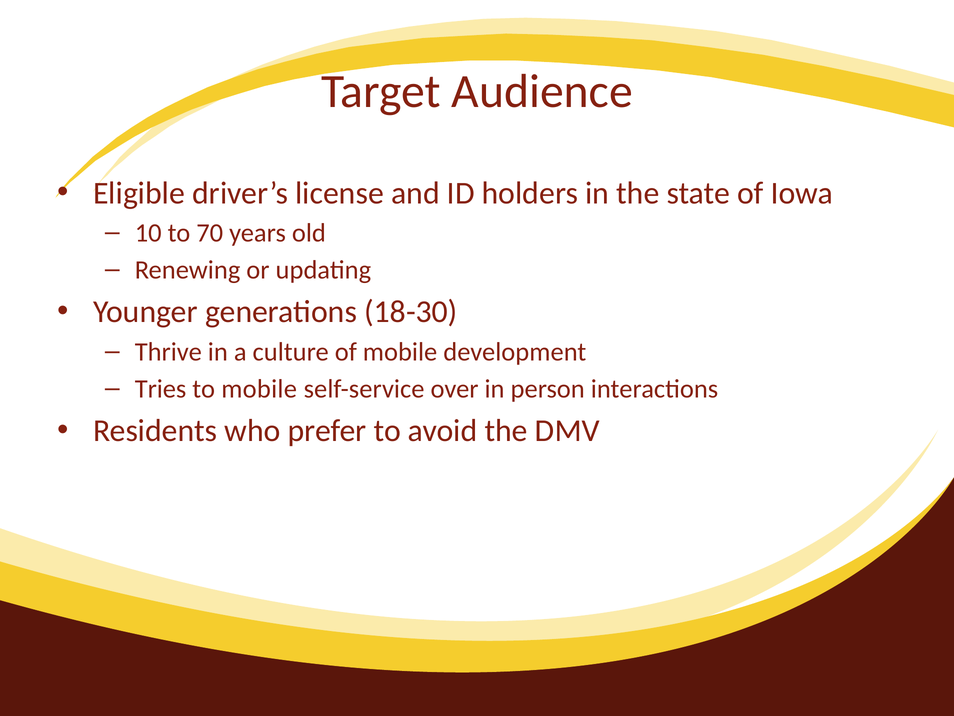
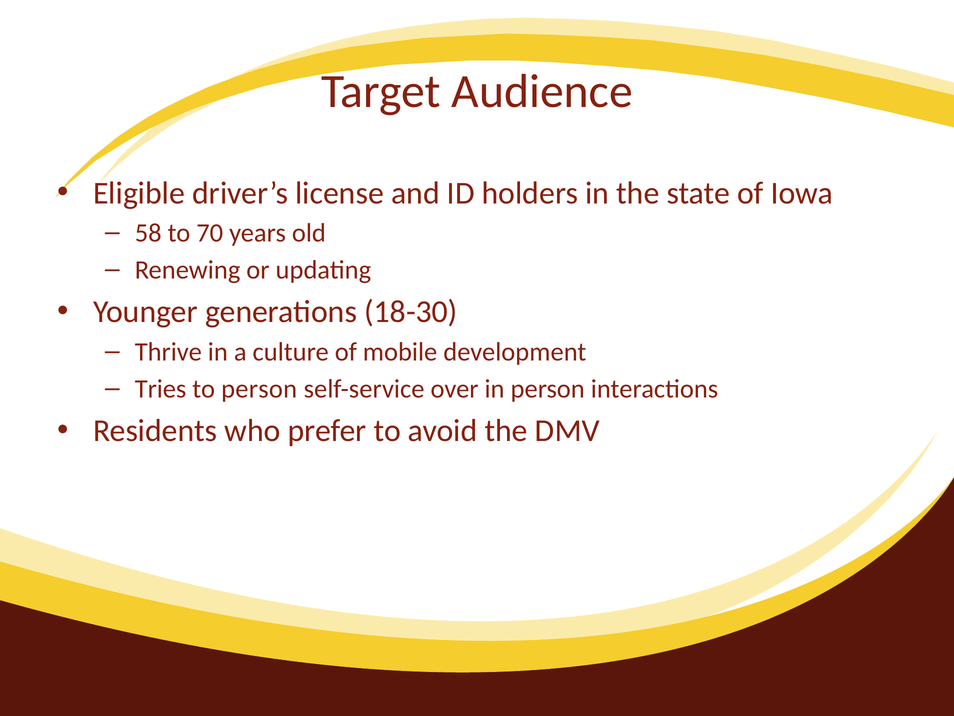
10: 10 -> 58
to mobile: mobile -> person
